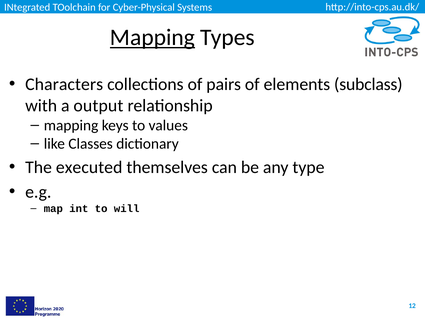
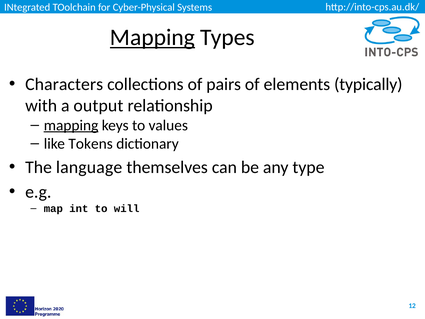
subclass: subclass -> typically
mapping at (71, 125) underline: none -> present
Classes: Classes -> Tokens
executed: executed -> language
